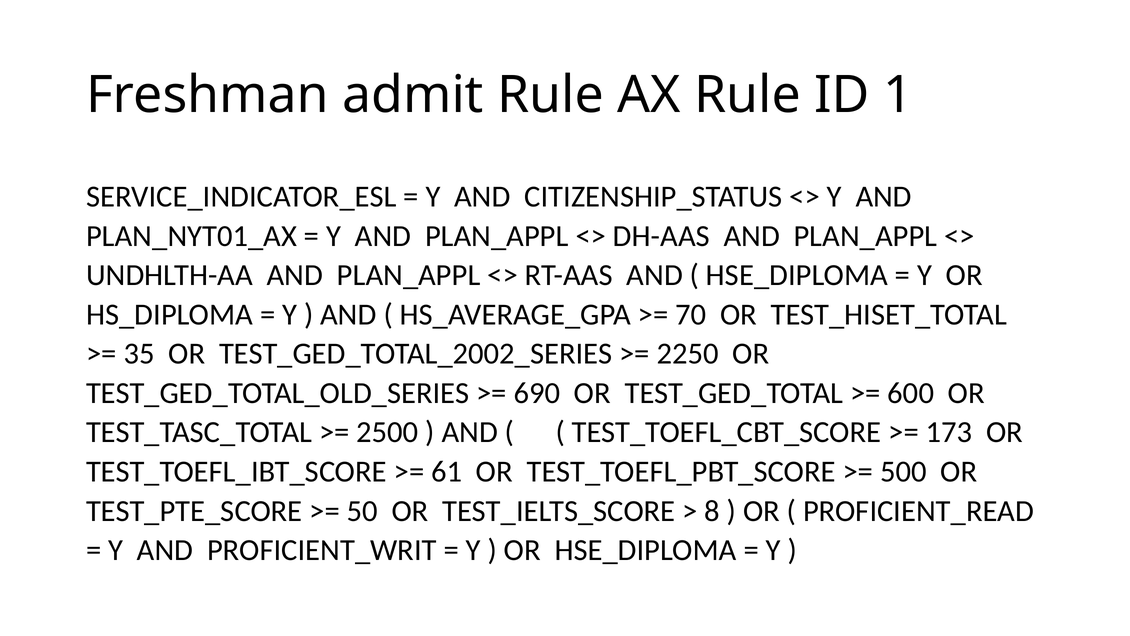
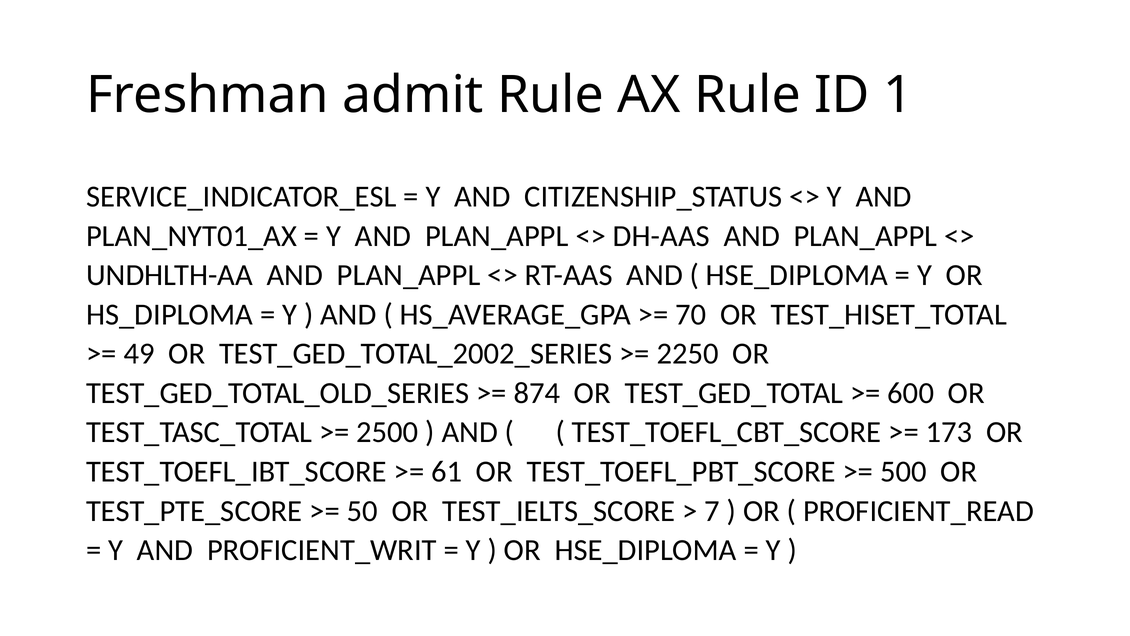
35: 35 -> 49
690: 690 -> 874
8: 8 -> 7
